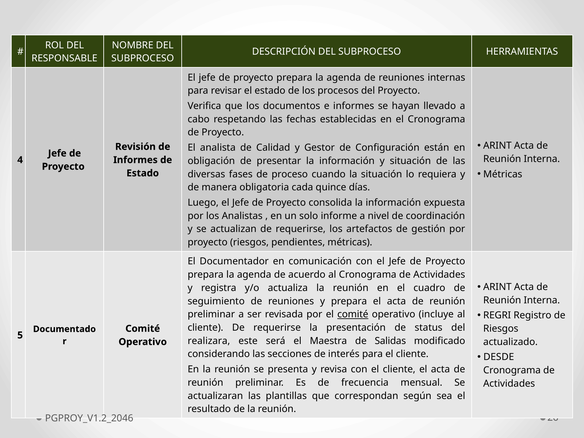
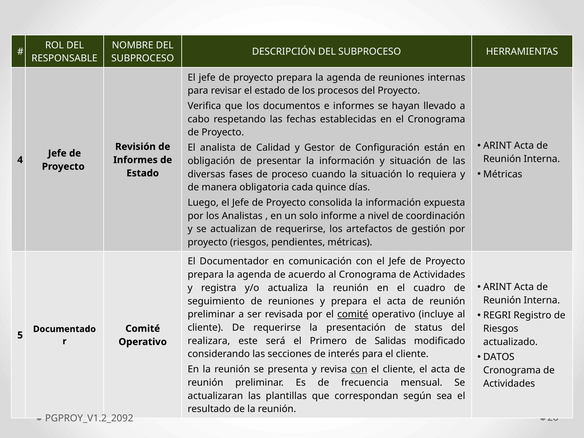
Maestra: Maestra -> Primero
DESDE: DESDE -> DATOS
con at (359, 369) underline: none -> present
PGPROY_V1.2_2046: PGPROY_V1.2_2046 -> PGPROY_V1.2_2092
